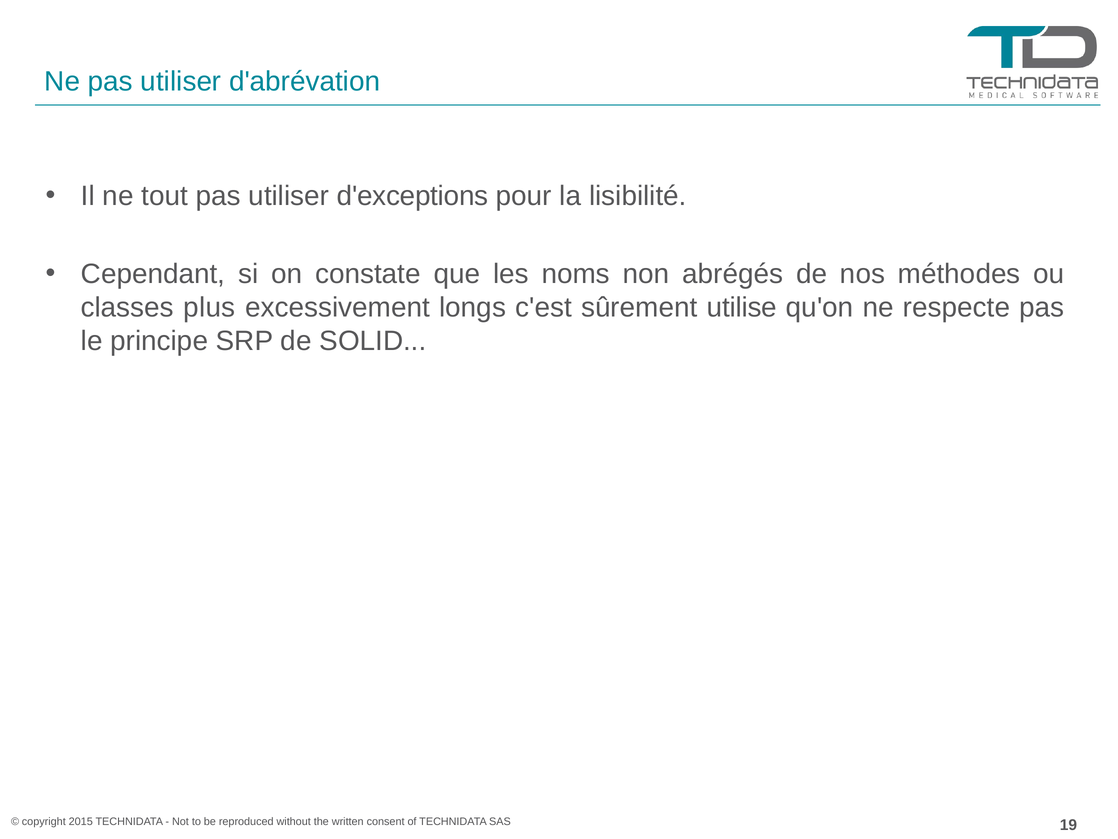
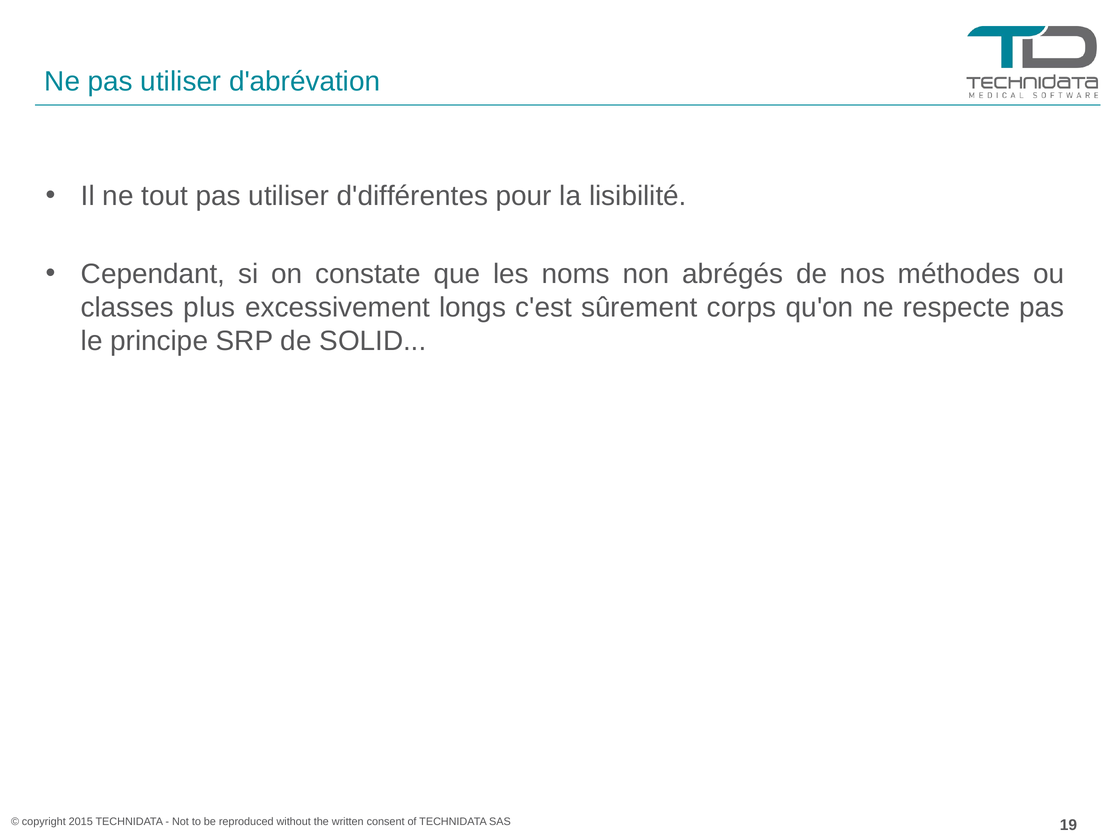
d'exceptions: d'exceptions -> d'différentes
utilise: utilise -> corps
